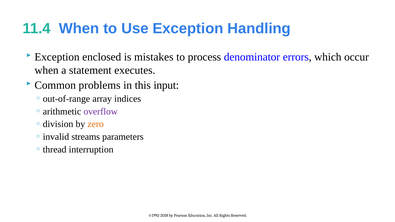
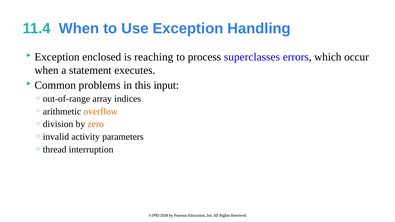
mistakes: mistakes -> reaching
denominator: denominator -> superclasses
overflow colour: purple -> orange
streams: streams -> activity
